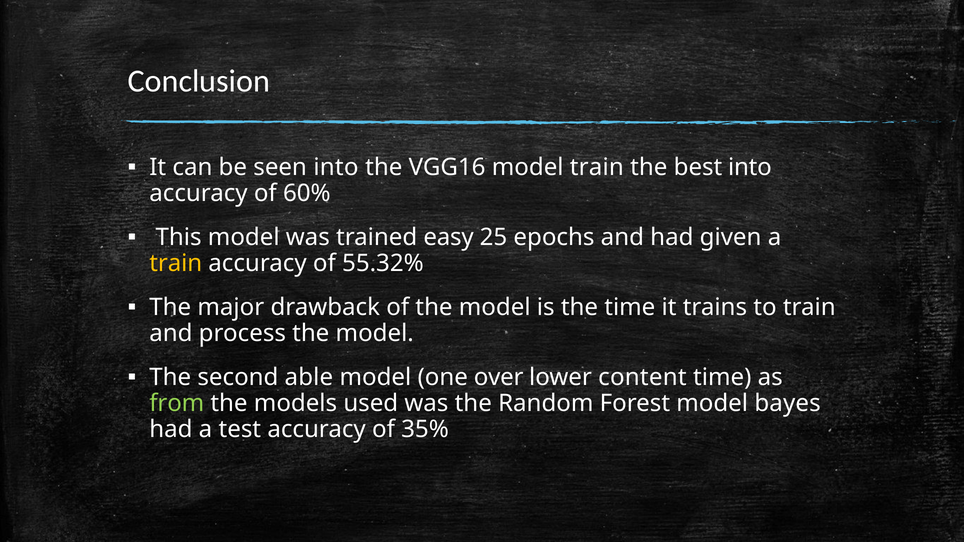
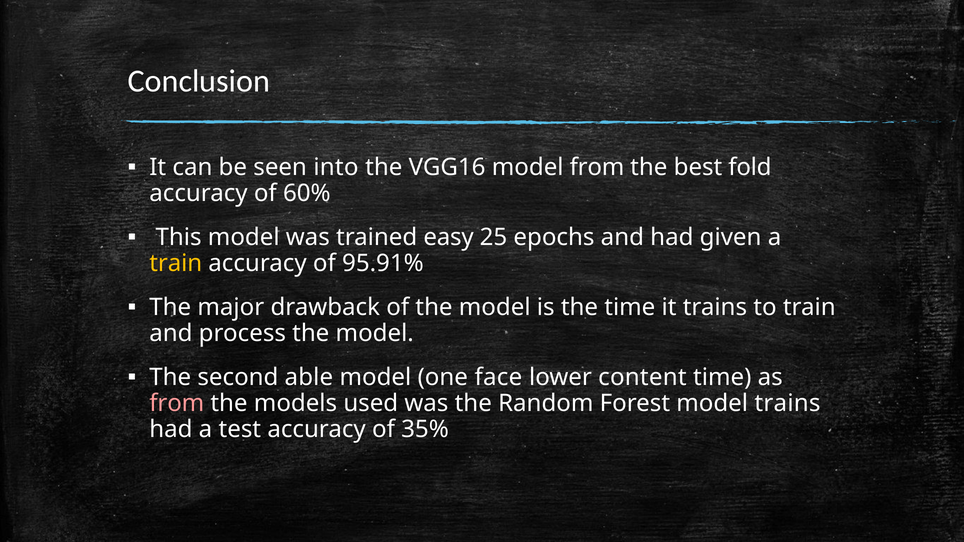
model train: train -> from
best into: into -> fold
55.32%: 55.32% -> 95.91%
over: over -> face
from at (177, 403) colour: light green -> pink
model bayes: bayes -> trains
